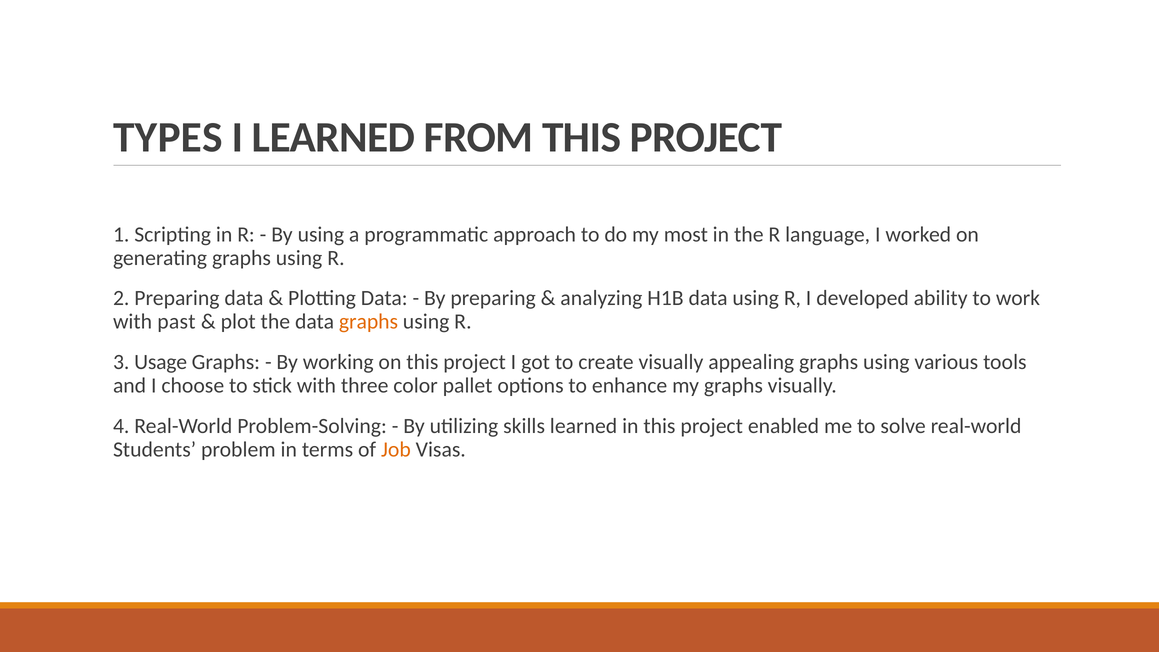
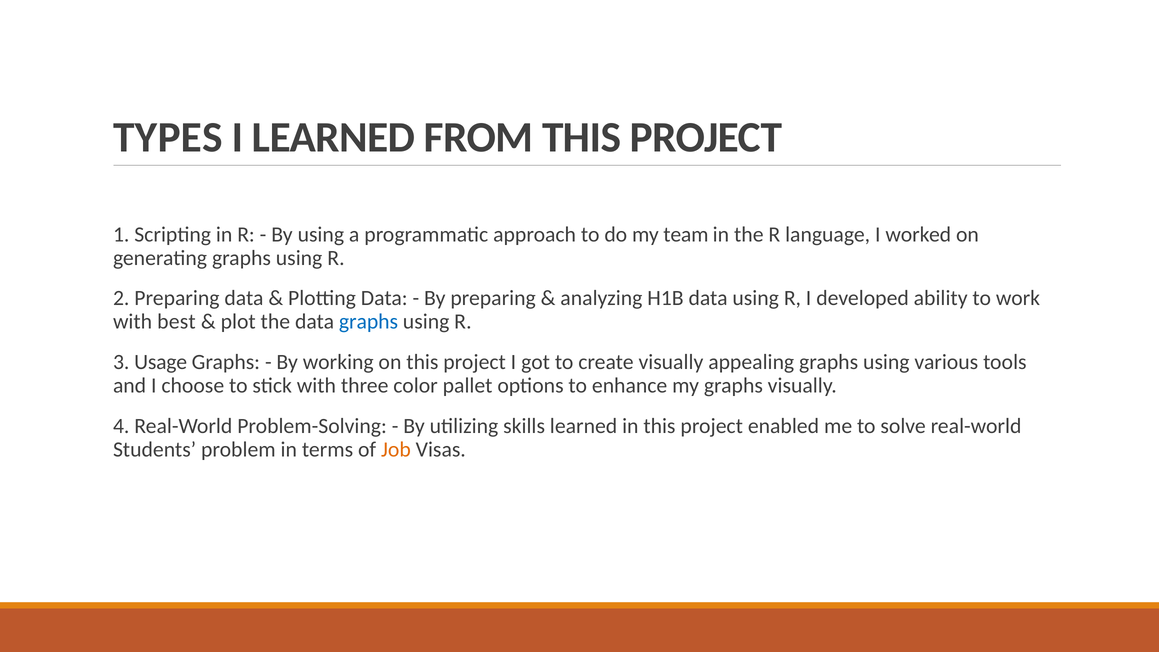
most: most -> team
past: past -> best
graphs at (368, 322) colour: orange -> blue
